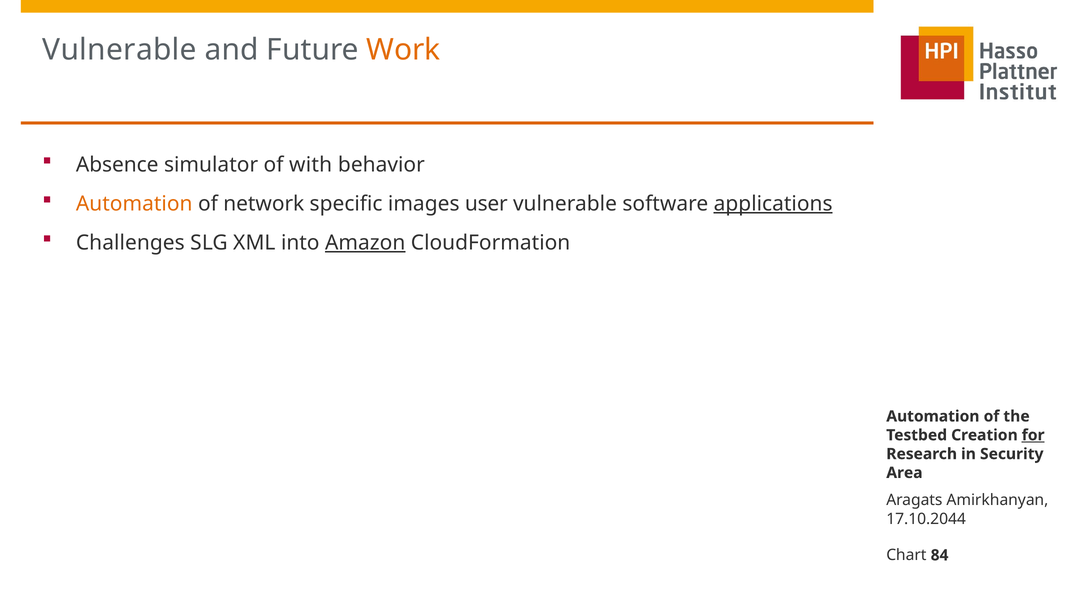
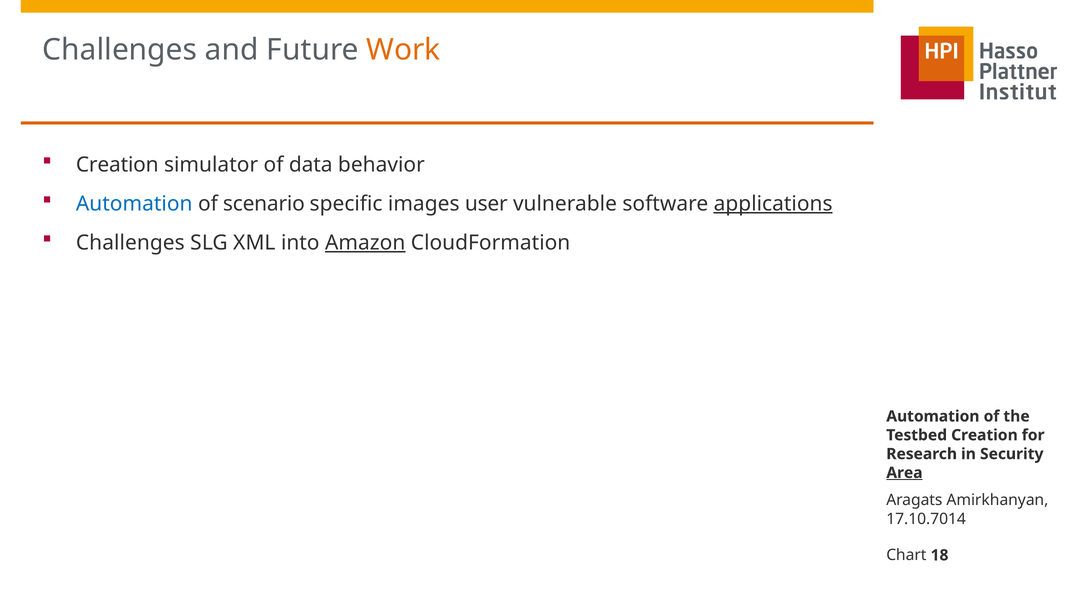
Vulnerable at (120, 50): Vulnerable -> Challenges
Absence at (117, 165): Absence -> Creation
with: with -> data
Automation at (134, 204) colour: orange -> blue
network: network -> scenario
for underline: present -> none
Area underline: none -> present
17.10.2044: 17.10.2044 -> 17.10.7014
84: 84 -> 18
